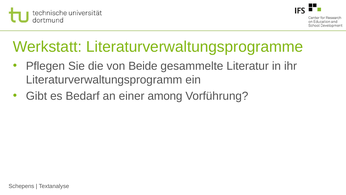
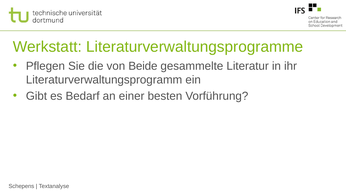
among: among -> besten
